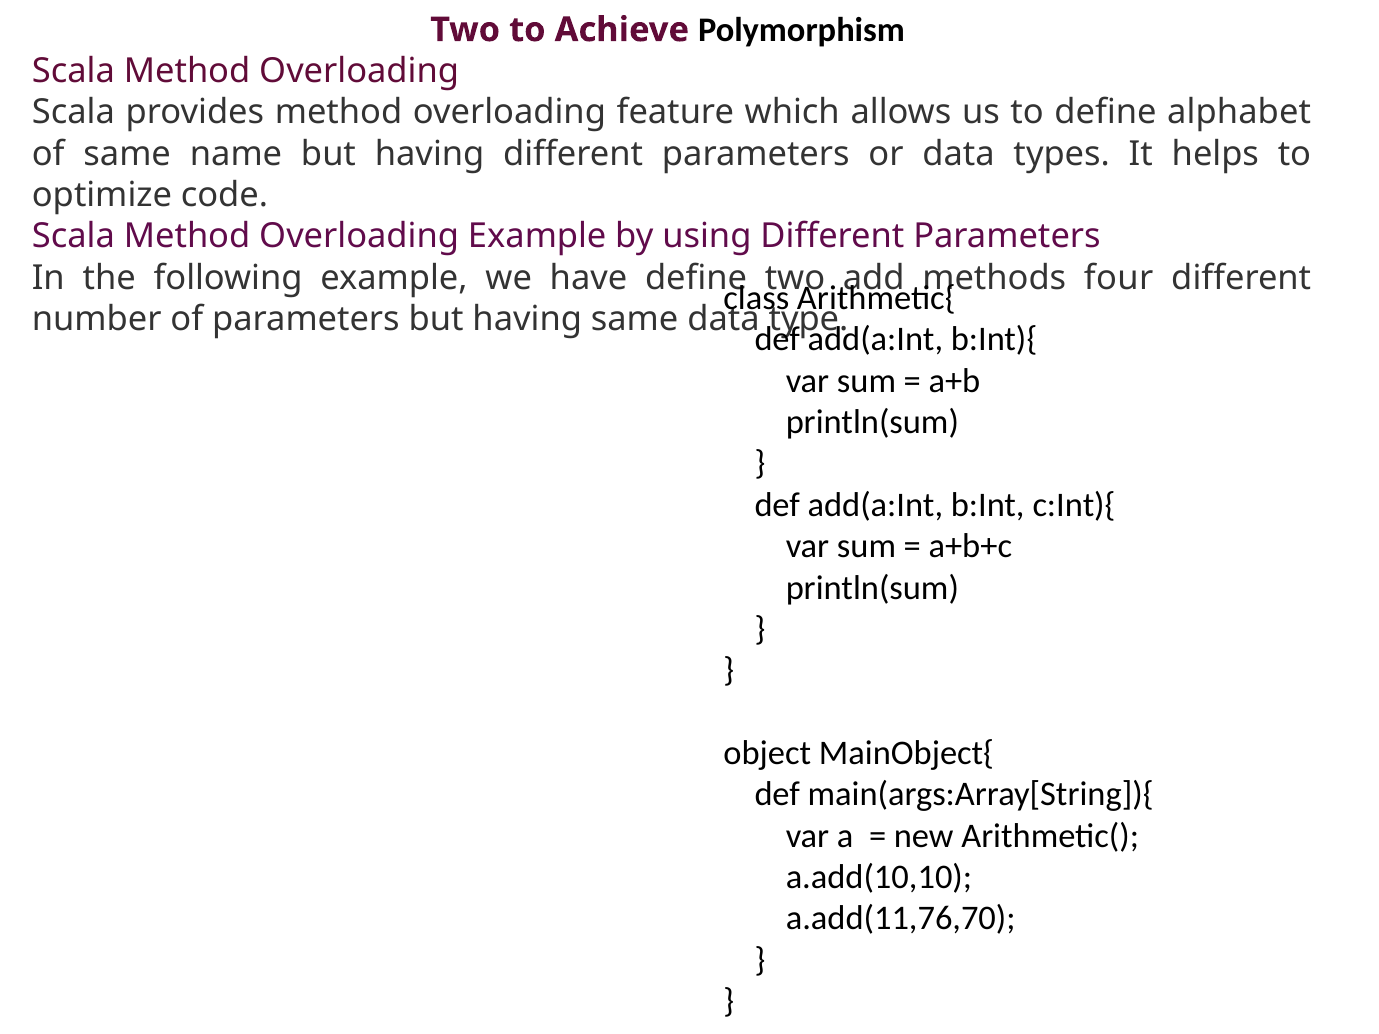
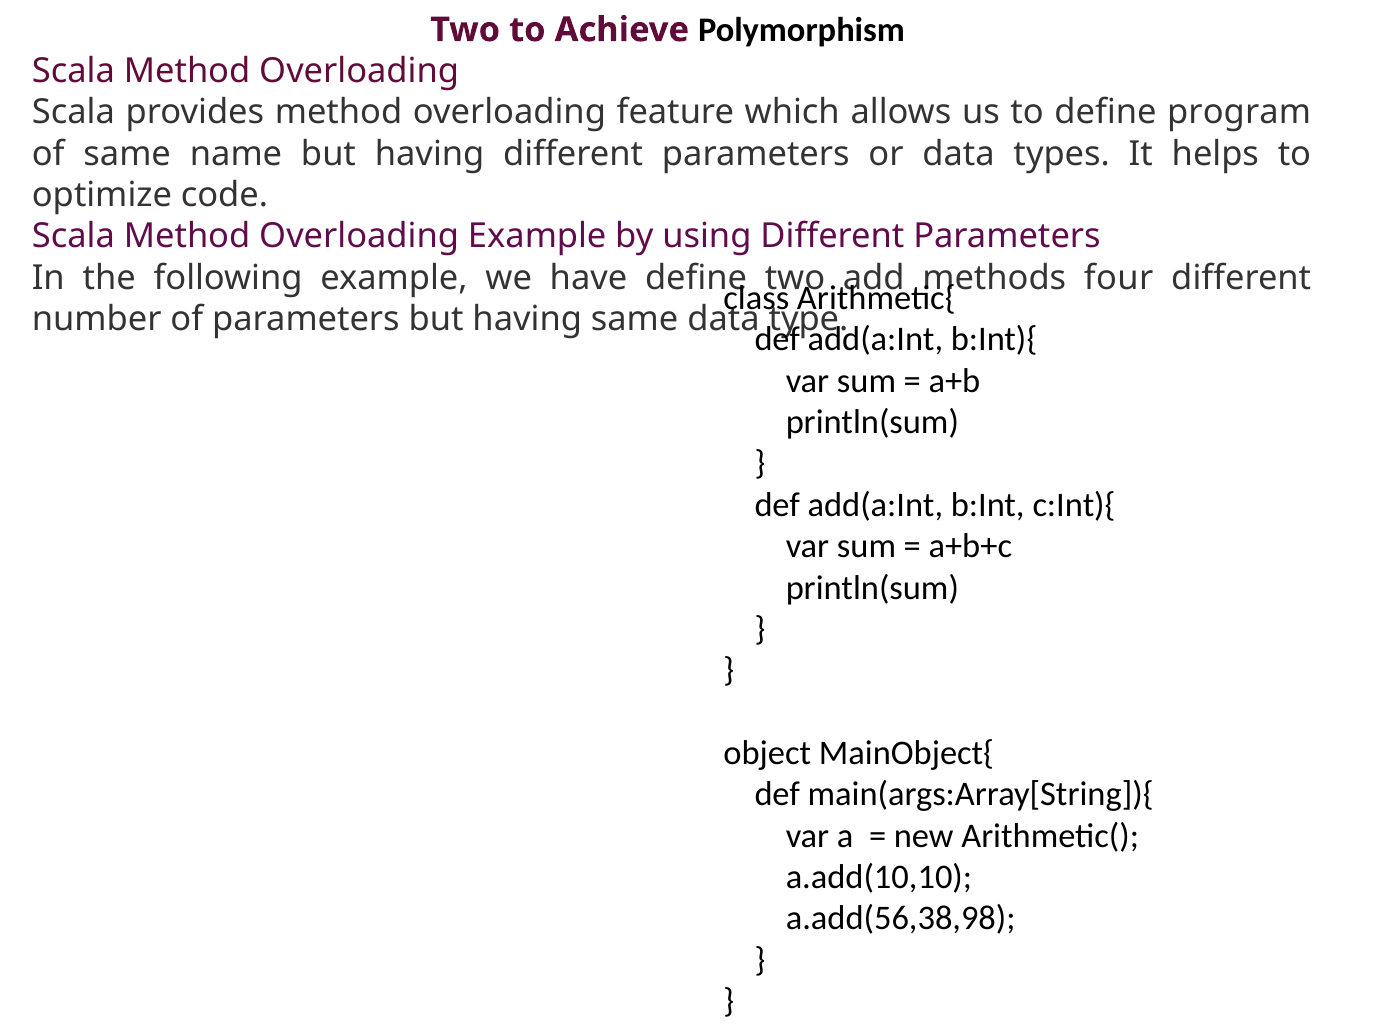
alphabet: alphabet -> program
a.add(11,76,70: a.add(11,76,70 -> a.add(56,38,98
